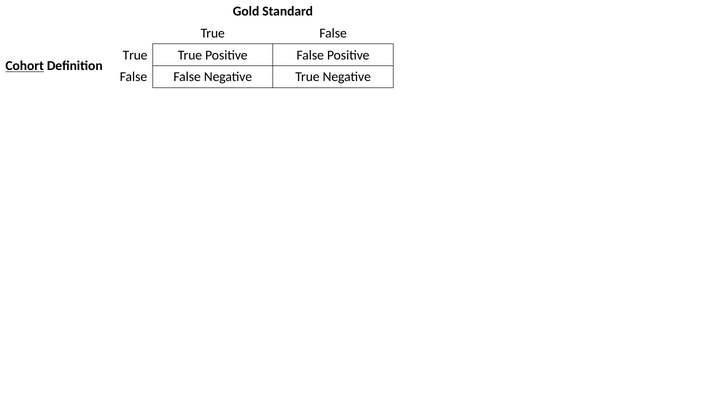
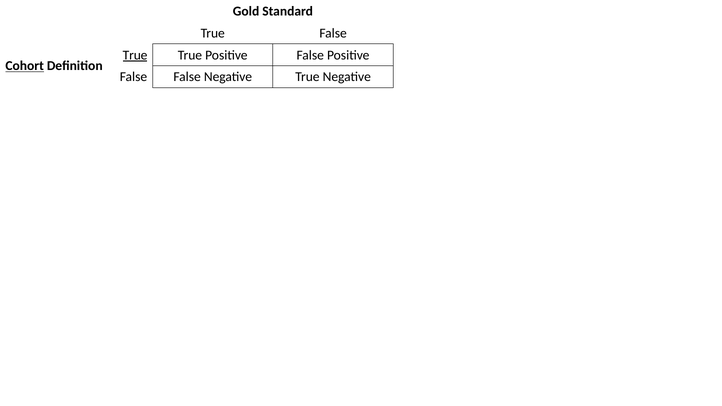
True at (135, 55) underline: none -> present
